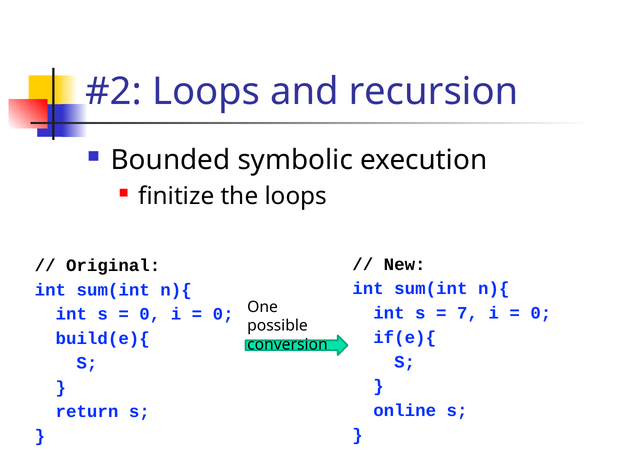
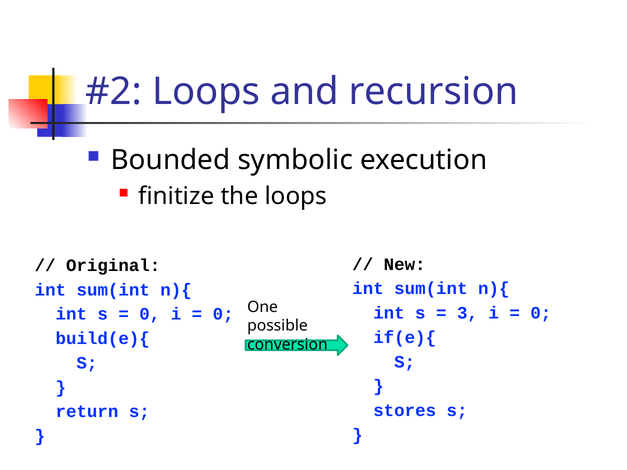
7: 7 -> 3
online: online -> stores
